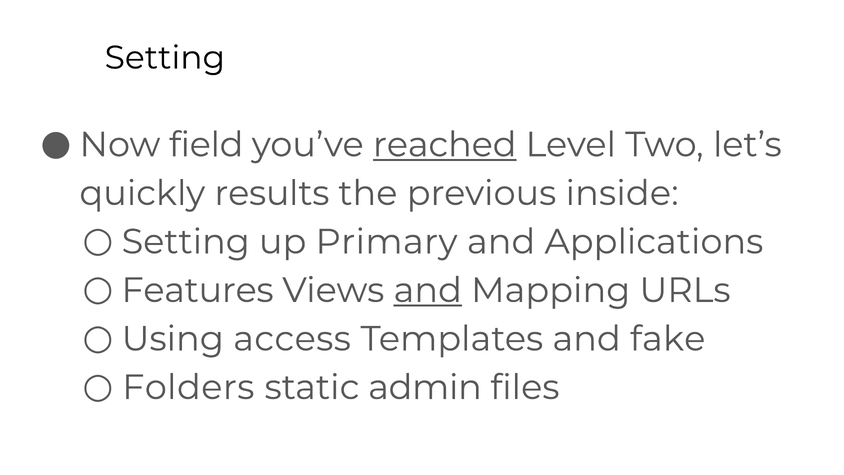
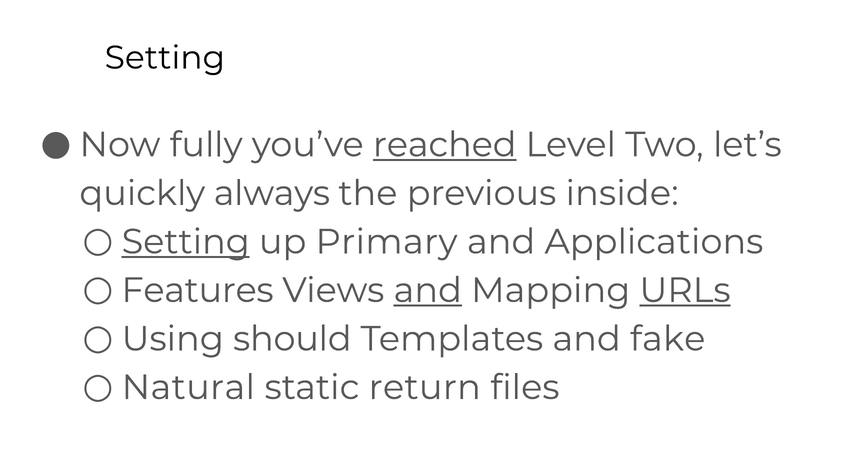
field: field -> fully
results: results -> always
Setting at (186, 242) underline: none -> present
URLs underline: none -> present
access: access -> should
Folders: Folders -> Natural
admin: admin -> return
